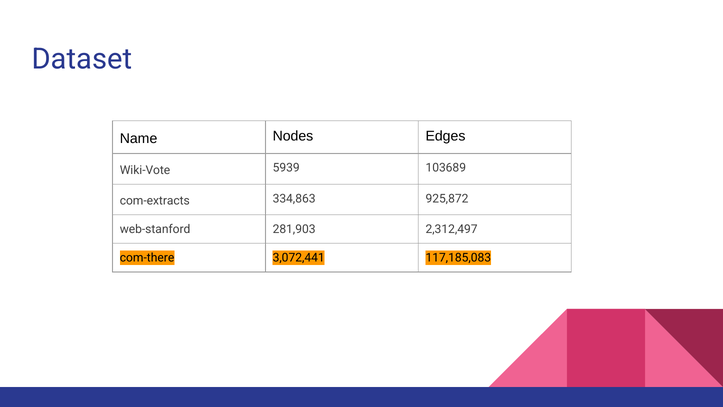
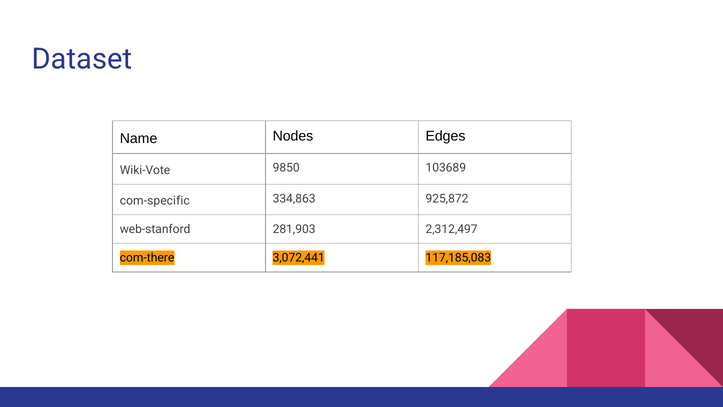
5939: 5939 -> 9850
com-extracts: com-extracts -> com-specific
